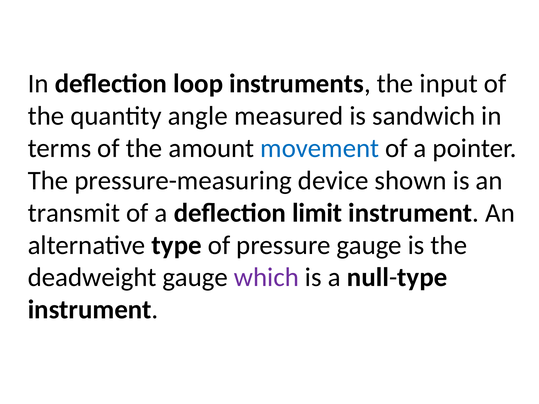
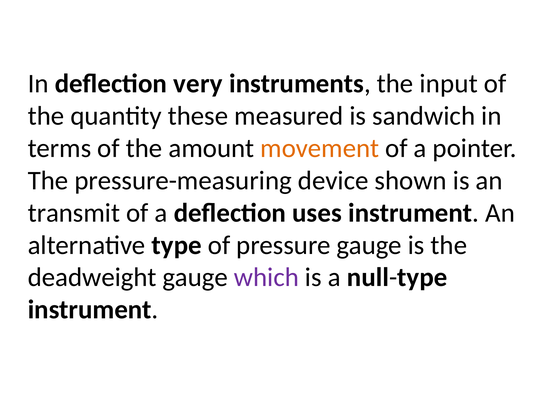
loop: loop -> very
angle: angle -> these
movement colour: blue -> orange
limit: limit -> uses
